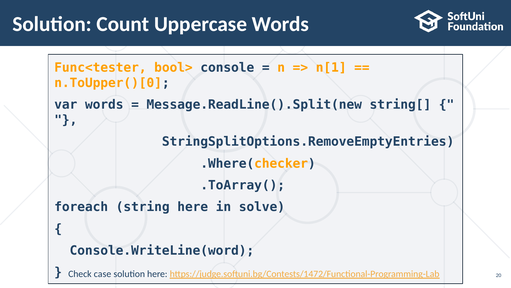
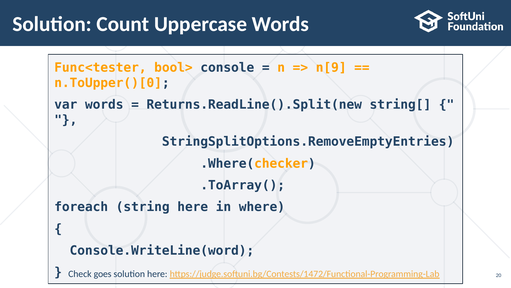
n[1: n[1 -> n[9
Message.ReadLine().Split(new: Message.ReadLine().Split(new -> Returns.ReadLine().Split(new
solve: solve -> where
case: case -> goes
